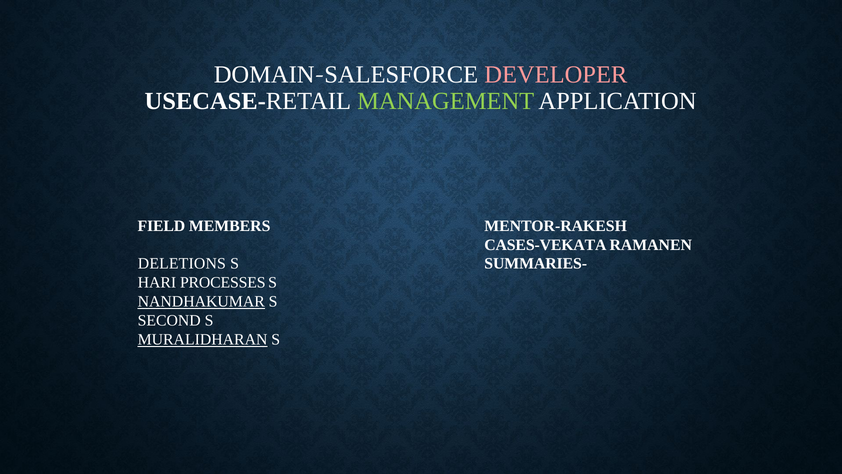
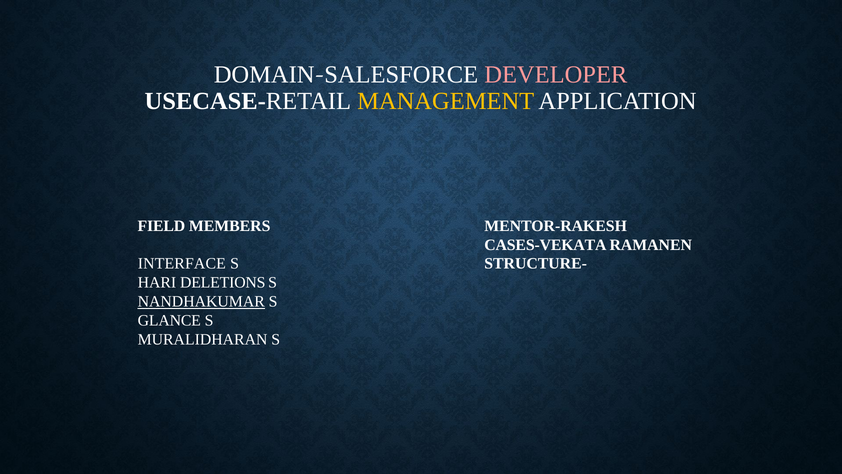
MANAGEMENT colour: light green -> yellow
DELETIONS: DELETIONS -> INTERFACE
SUMMARIES-: SUMMARIES- -> STRUCTURE-
PROCESSES: PROCESSES -> DELETIONS
SECOND: SECOND -> GLANCE
MURALIDHARAN underline: present -> none
